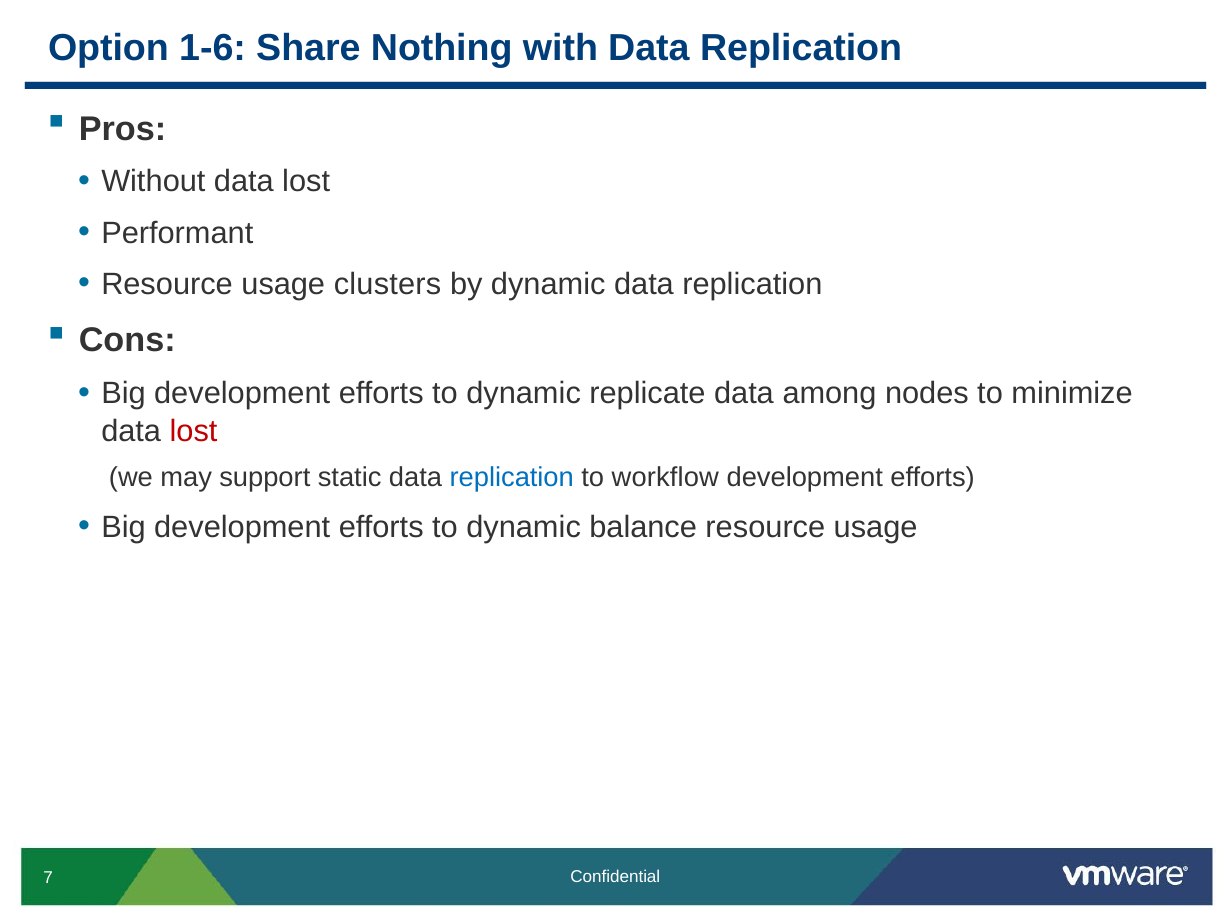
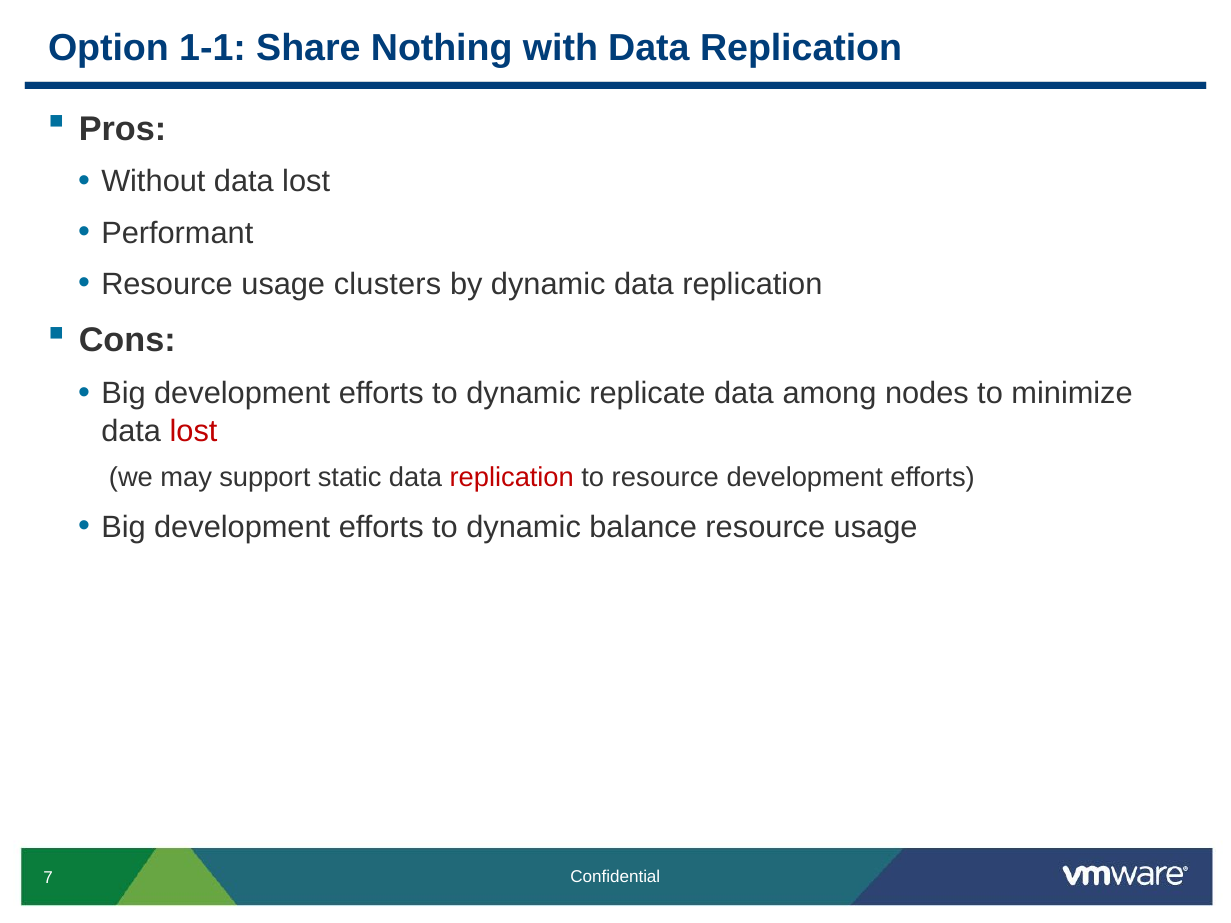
1-6: 1-6 -> 1-1
replication at (512, 478) colour: blue -> red
to workflow: workflow -> resource
